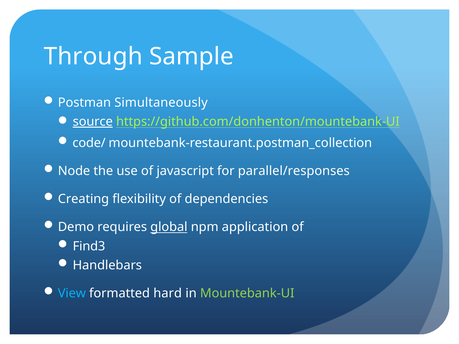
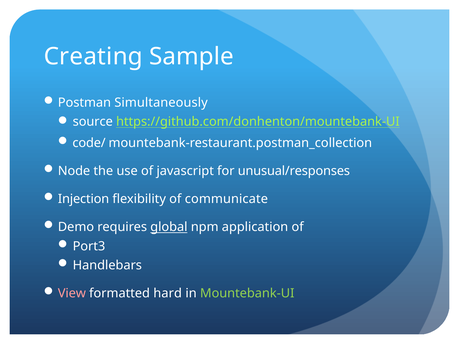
Through: Through -> Creating
source underline: present -> none
parallel/responses: parallel/responses -> unusual/responses
Creating: Creating -> Injection
dependencies: dependencies -> communicate
Find3: Find3 -> Port3
View colour: light blue -> pink
